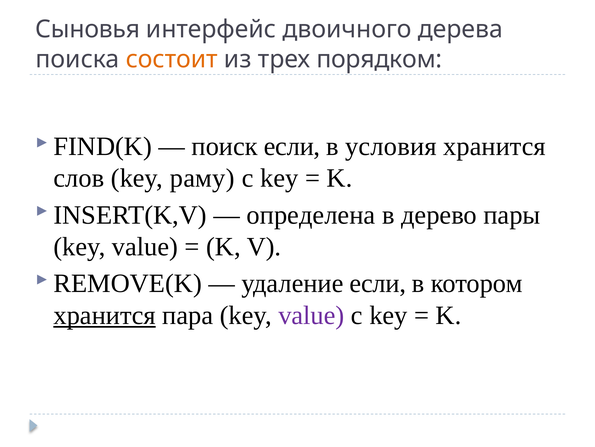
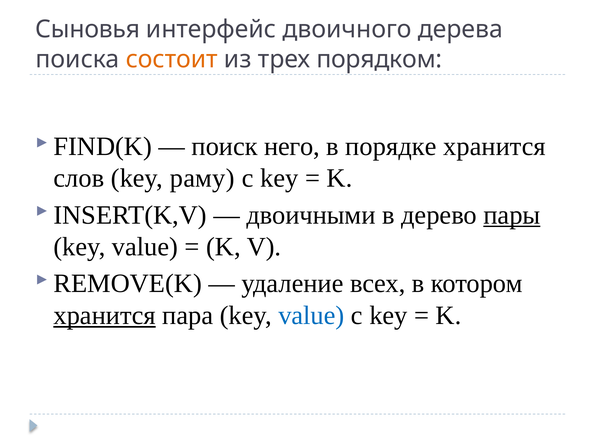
поиск если: если -> него
условия: условия -> порядке
определена: определена -> двоичными
пары underline: none -> present
удаление если: если -> всех
value at (311, 315) colour: purple -> blue
